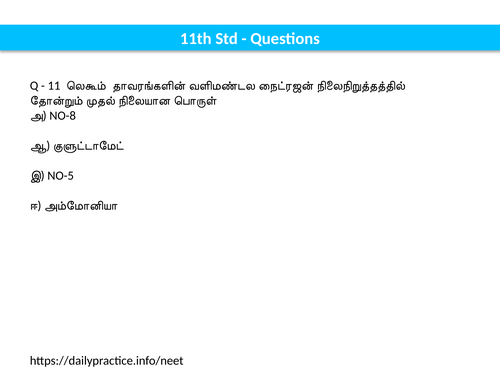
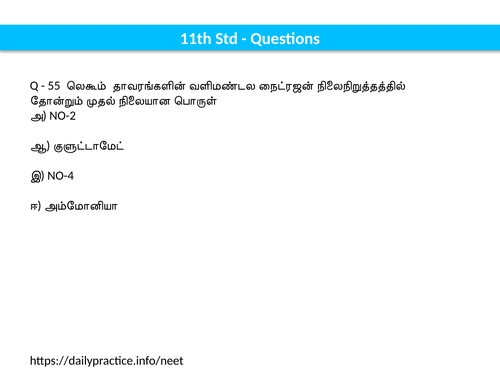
11: 11 -> 55
NO-8: NO-8 -> NO-2
NO-5: NO-5 -> NO-4
